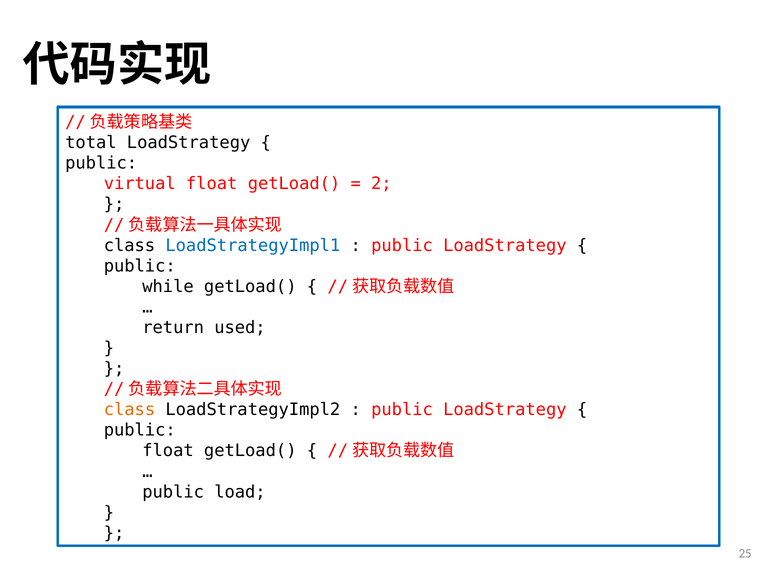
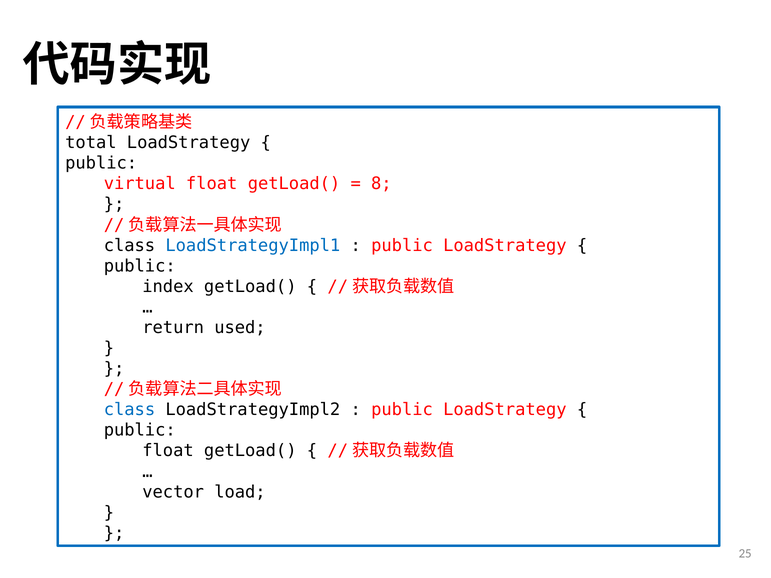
2: 2 -> 8
while: while -> index
class at (129, 410) colour: orange -> blue
public at (173, 492): public -> vector
